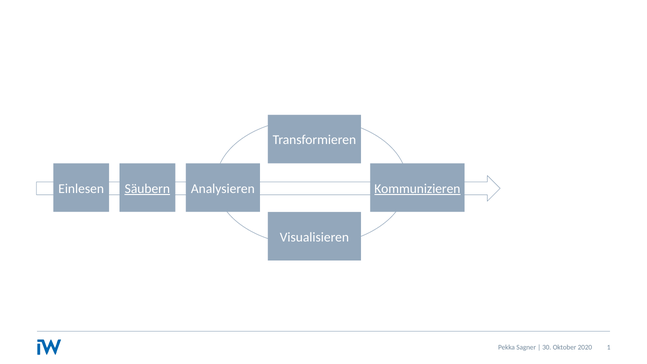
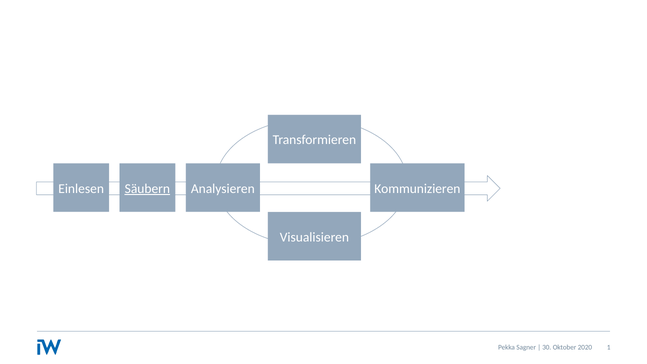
Kommunizieren underline: present -> none
